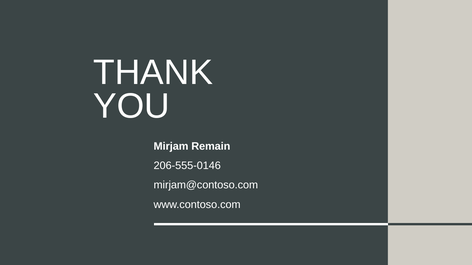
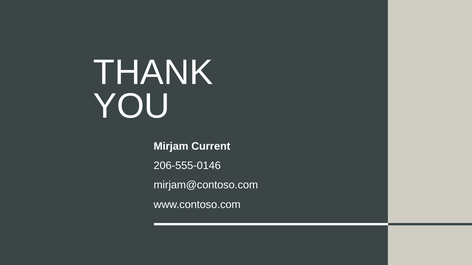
Remain: Remain -> Current
